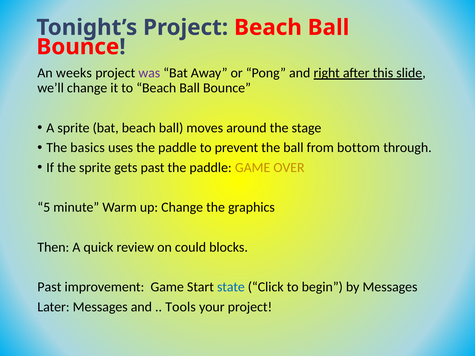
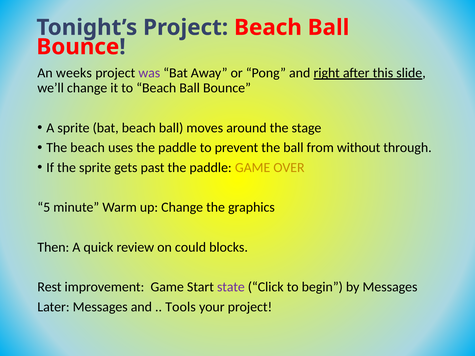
The basics: basics -> beach
bottom: bottom -> without
Past at (49, 287): Past -> Rest
state colour: blue -> purple
